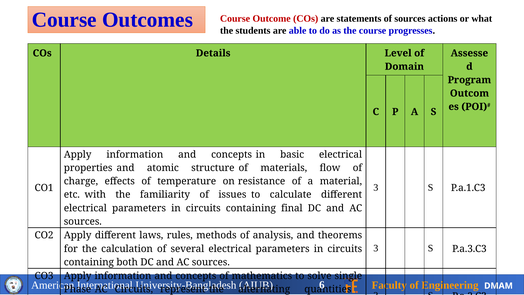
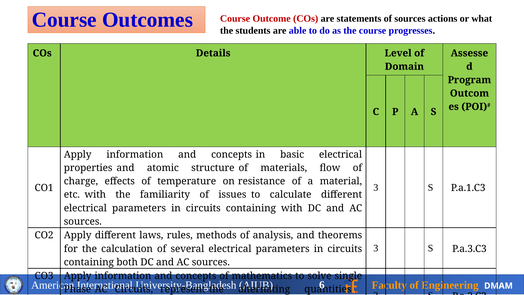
containing final: final -> with
